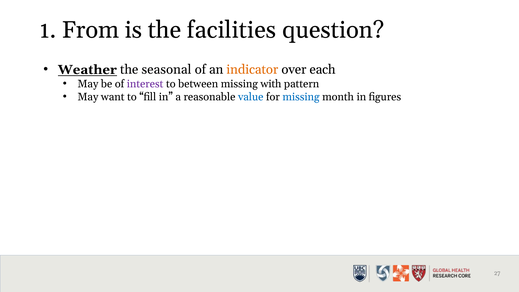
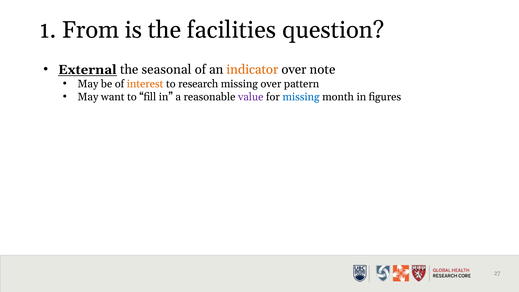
Weather: Weather -> External
each: each -> note
interest colour: purple -> orange
between: between -> research
missing with: with -> over
value colour: blue -> purple
